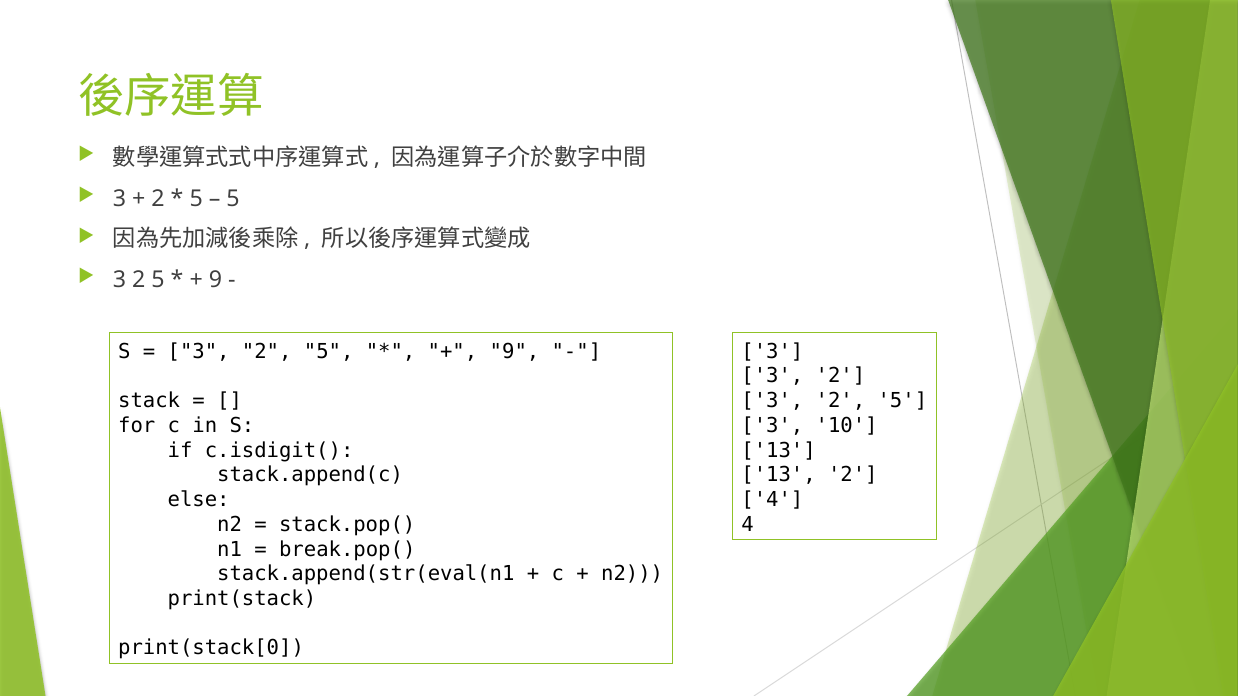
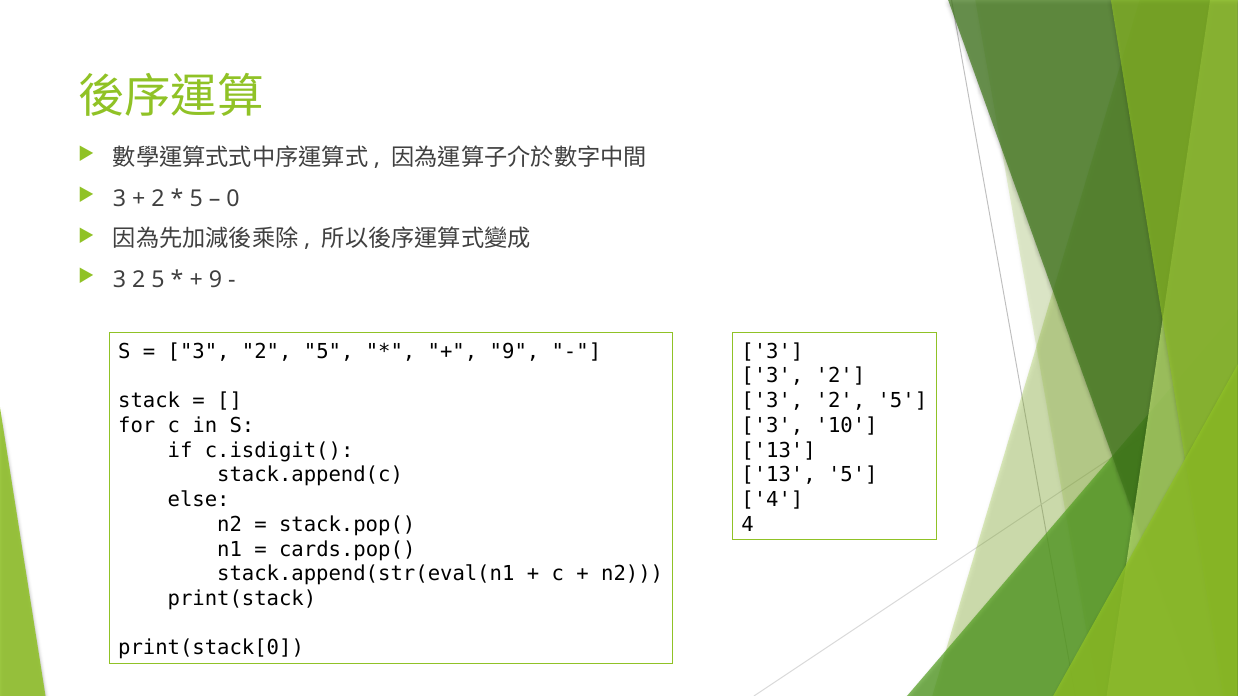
5 at (233, 199): 5 -> 0
13 2: 2 -> 5
break.pop(: break.pop( -> cards.pop(
